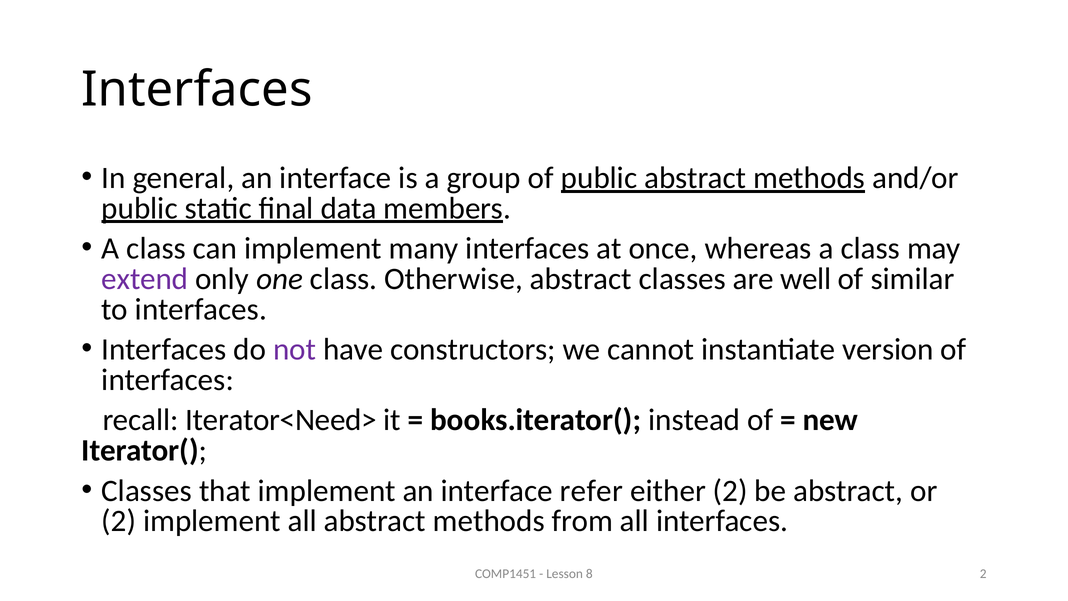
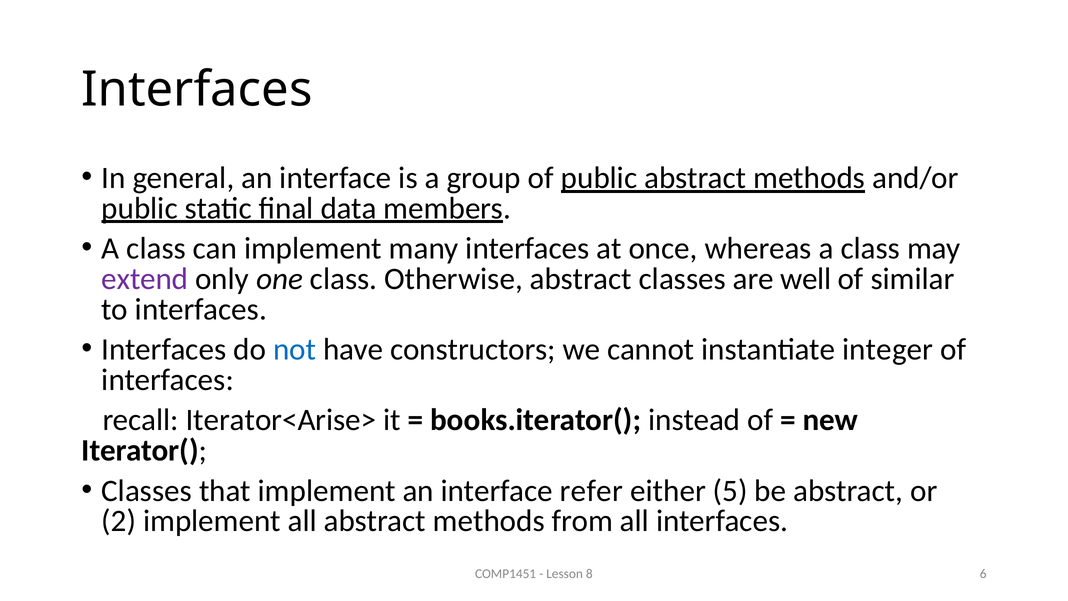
not colour: purple -> blue
version: version -> integer
Iterator<Need>: Iterator<Need> -> Iterator<Arise>
either 2: 2 -> 5
8 2: 2 -> 6
